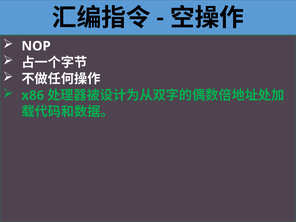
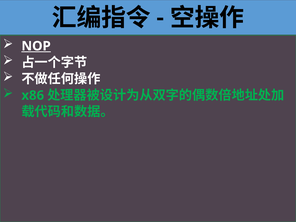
NOP underline: none -> present
